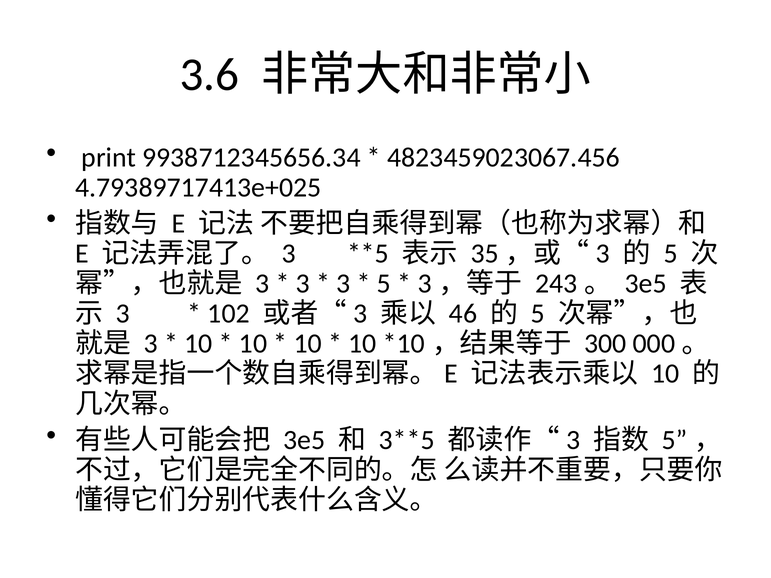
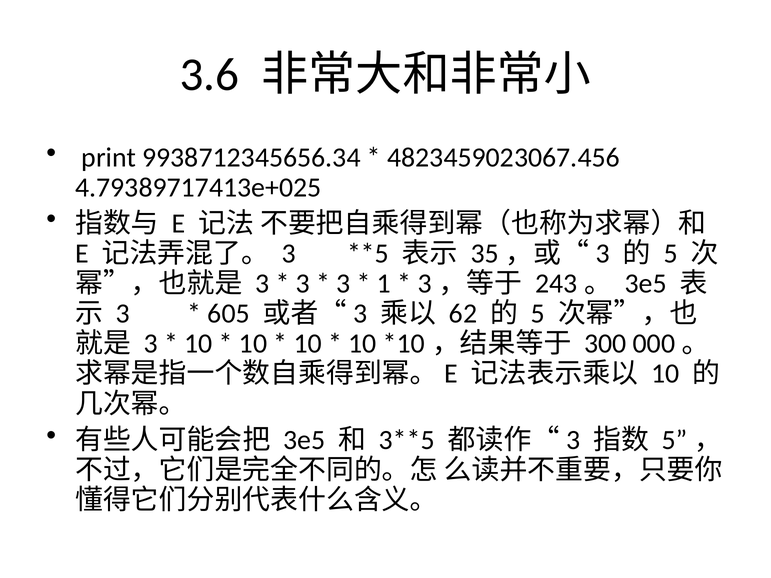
5 at (384, 284): 5 -> 1
102: 102 -> 605
46: 46 -> 62
